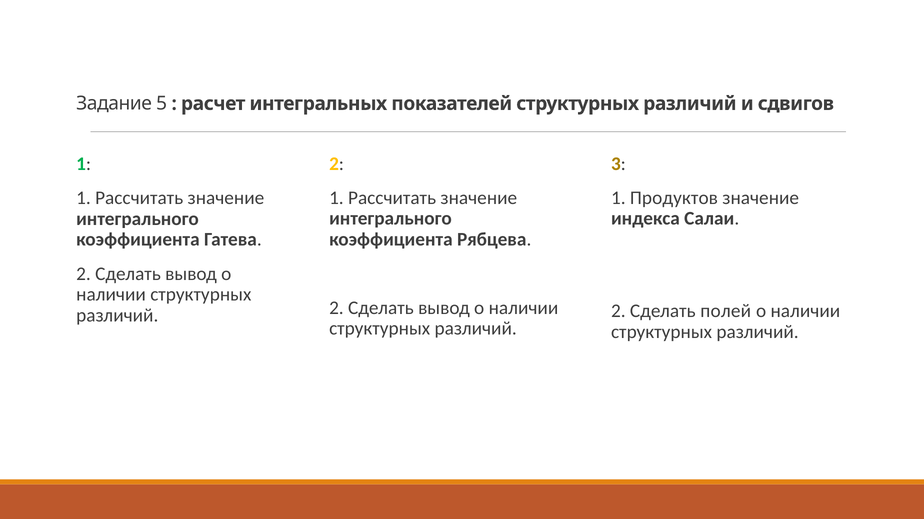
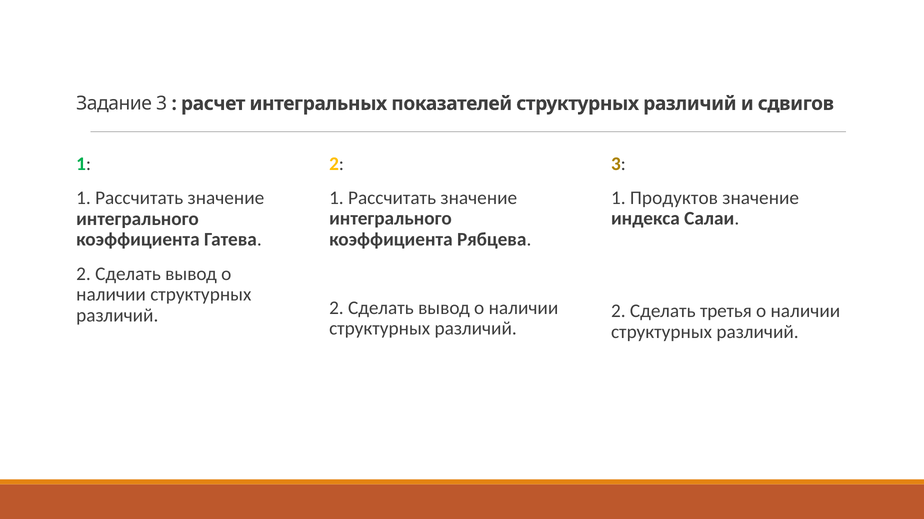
Задание 5: 5 -> 3
полей: полей -> третья
